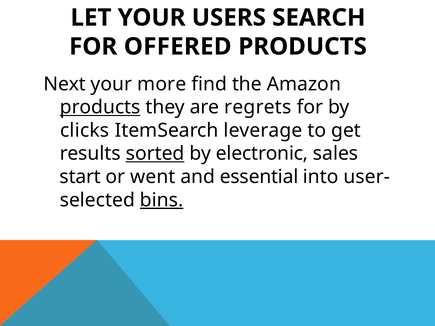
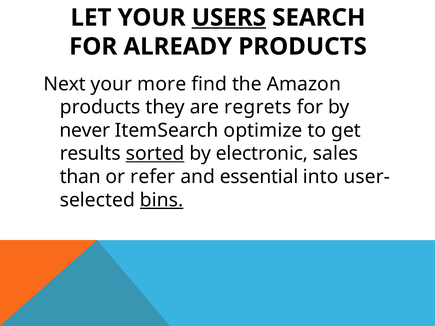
USERS underline: none -> present
OFFERED: OFFERED -> ALREADY
products at (100, 107) underline: present -> none
clicks: clicks -> never
leverage: leverage -> optimize
start: start -> than
went: went -> refer
